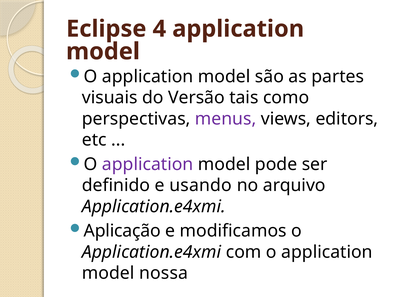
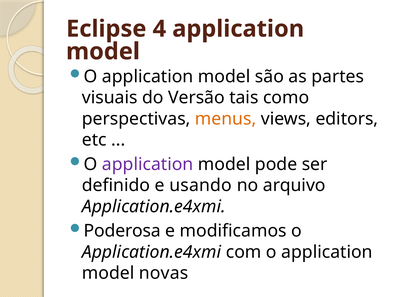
menus colour: purple -> orange
Aplicação: Aplicação -> Poderosa
nossa: nossa -> novas
